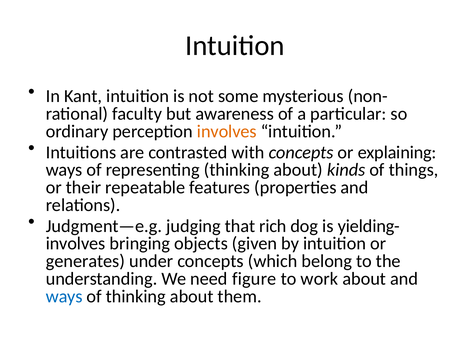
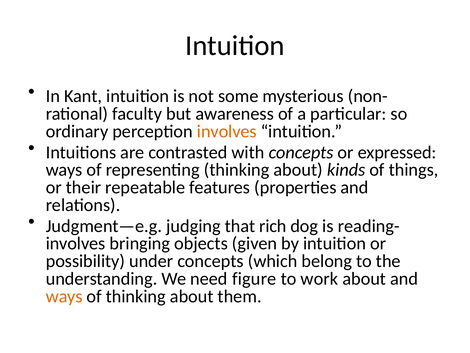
explaining: explaining -> expressed
yielding-: yielding- -> reading-
generates: generates -> possibility
ways at (64, 296) colour: blue -> orange
